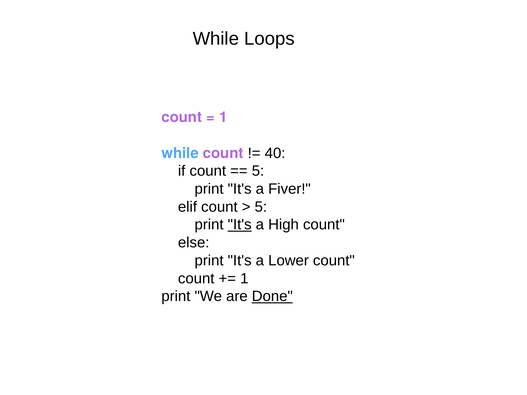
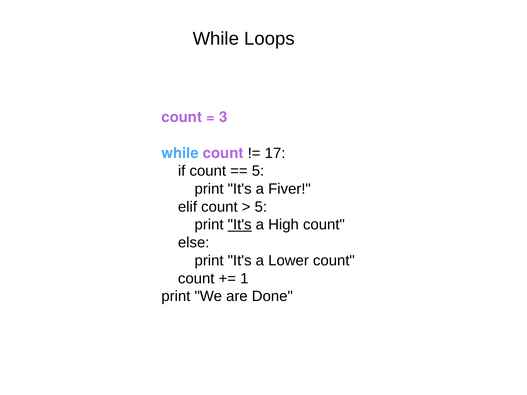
1 at (223, 117): 1 -> 3
40: 40 -> 17
Done underline: present -> none
